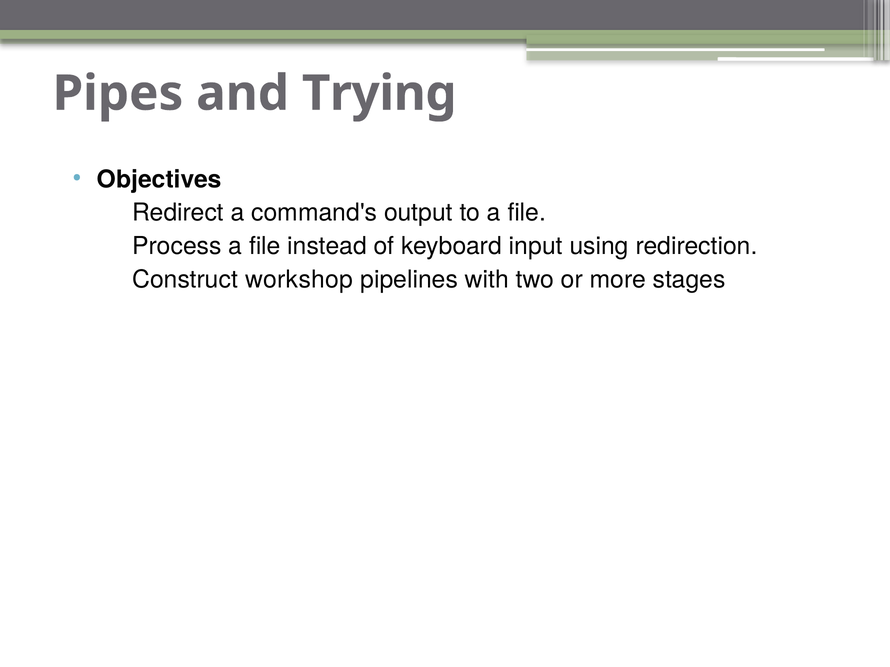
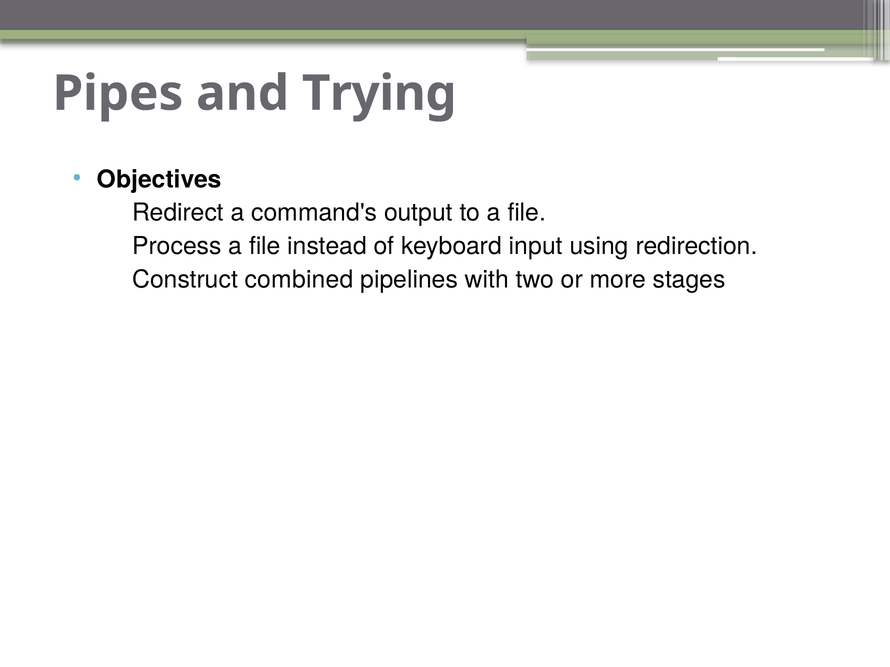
workshop: workshop -> combined
